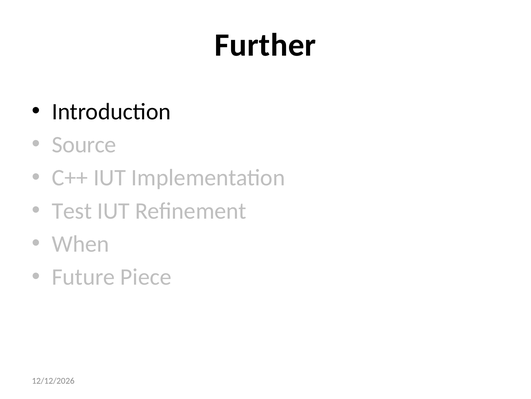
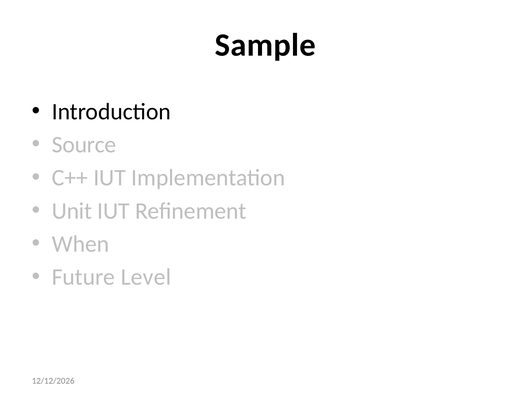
Further: Further -> Sample
Test: Test -> Unit
Piece: Piece -> Level
